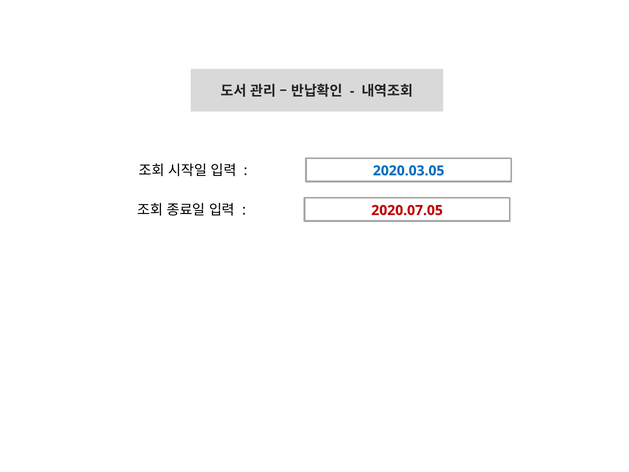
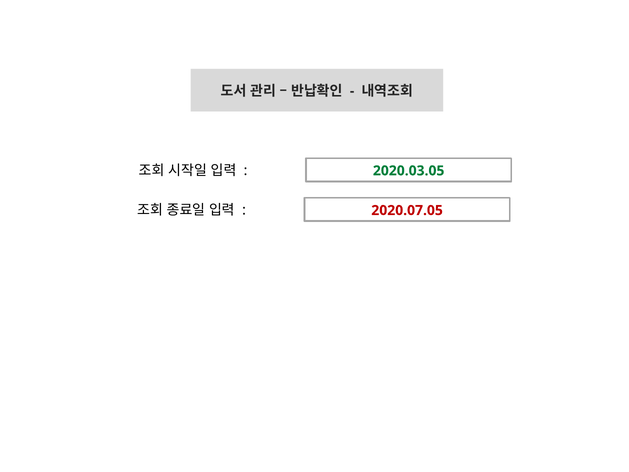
2020.03.05 colour: blue -> green
